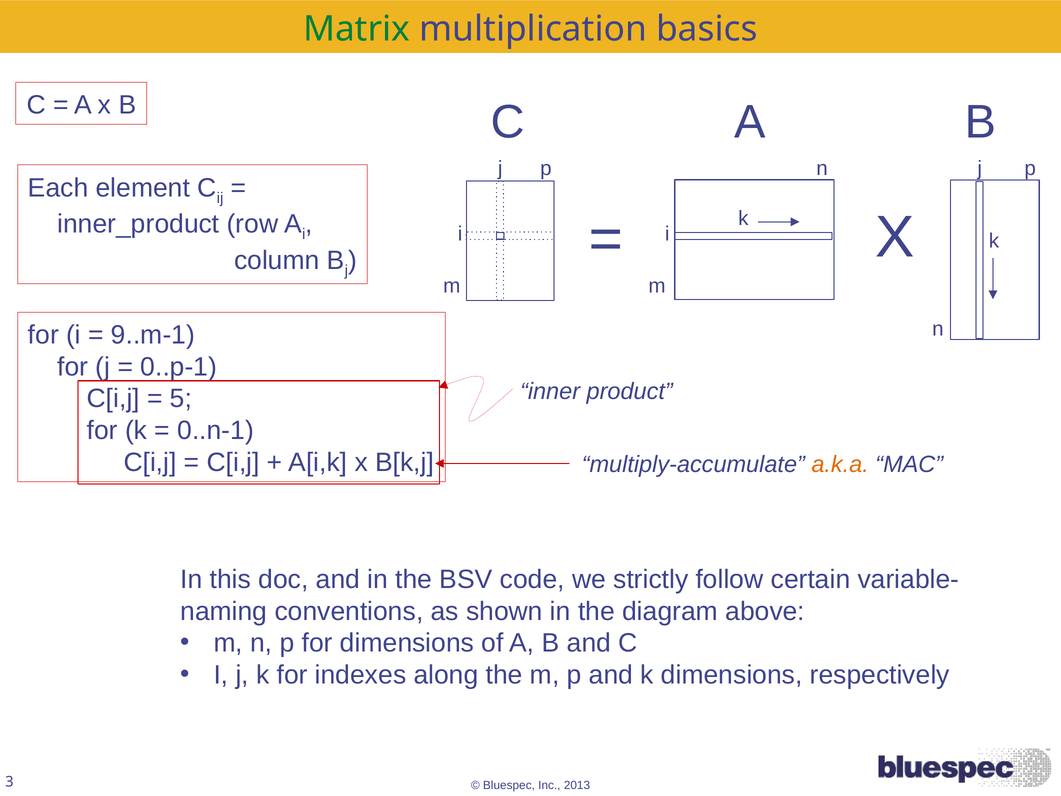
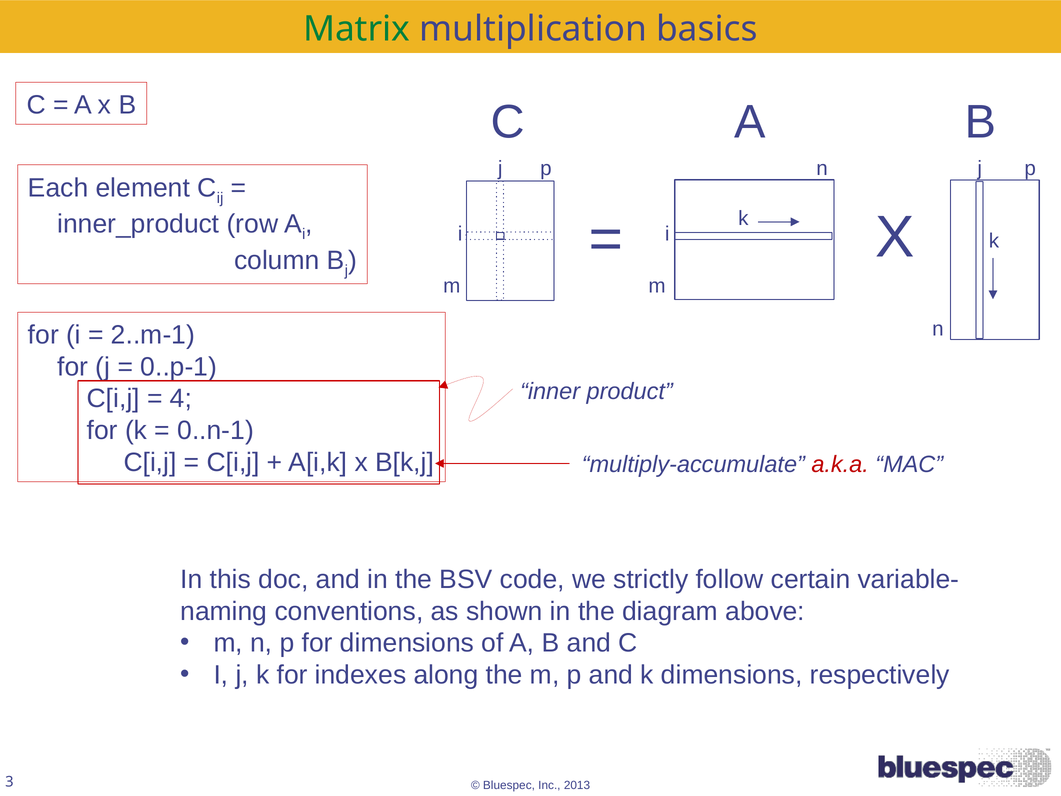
9..m-1: 9..m-1 -> 2..m-1
5: 5 -> 4
a.k.a colour: orange -> red
